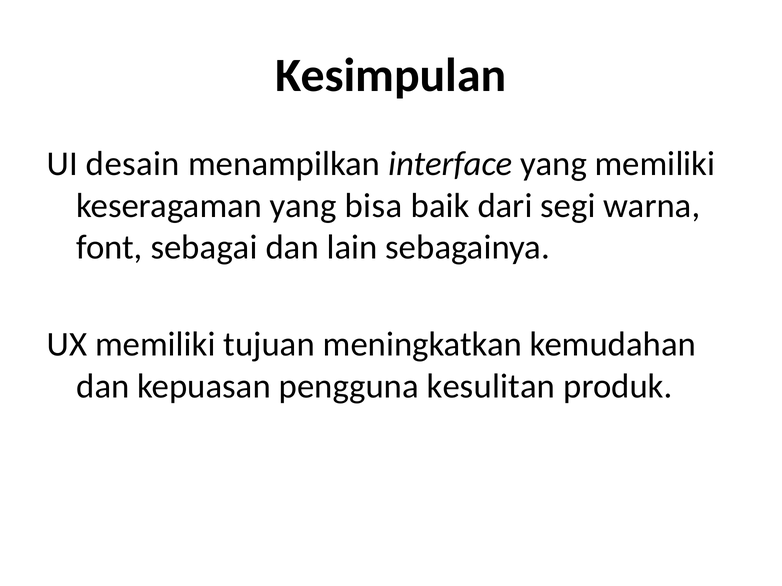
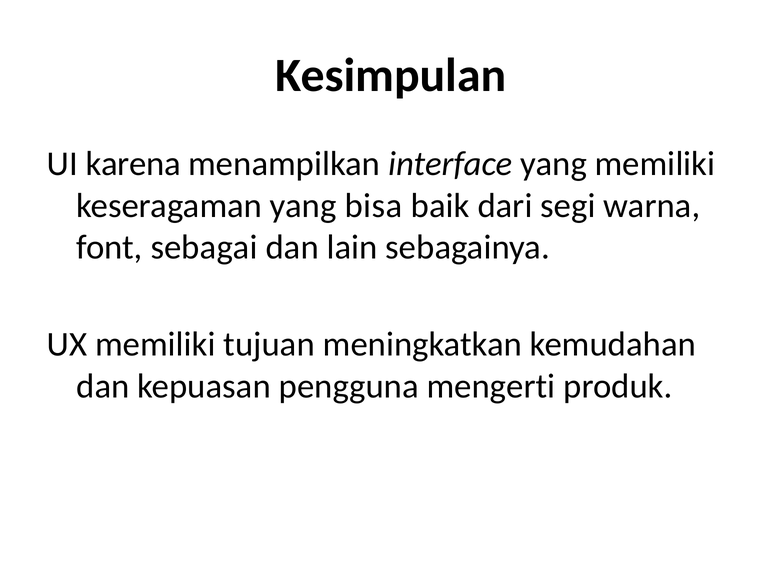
desain: desain -> karena
kesulitan: kesulitan -> mengerti
